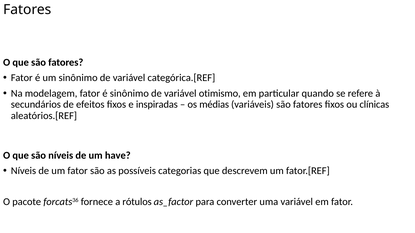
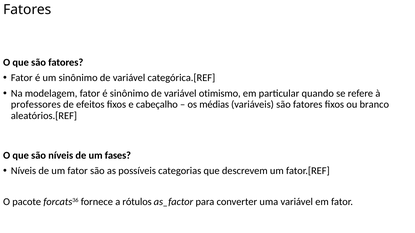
secundários: secundários -> professores
inspiradas: inspiradas -> cabeçalho
clínicas: clínicas -> branco
have: have -> fases
